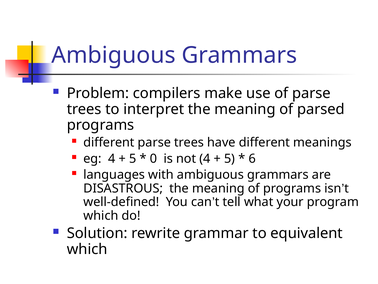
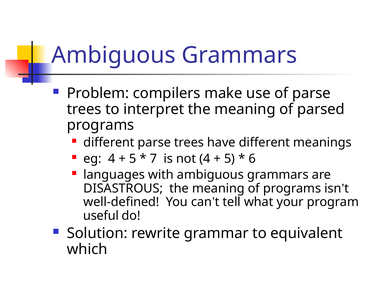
0: 0 -> 7
which at (101, 215): which -> useful
